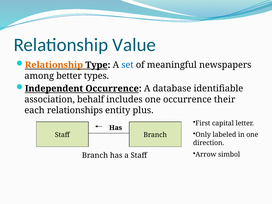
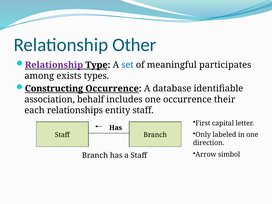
Value: Value -> Other
Relationship at (54, 65) colour: orange -> purple
newspapers: newspapers -> participates
better: better -> exists
Independent: Independent -> Constructing
entity plus: plus -> staff
